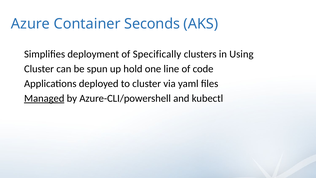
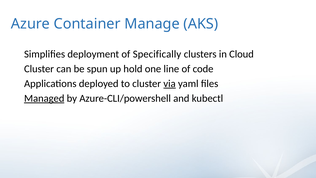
Seconds: Seconds -> Manage
Using: Using -> Cloud
via underline: none -> present
